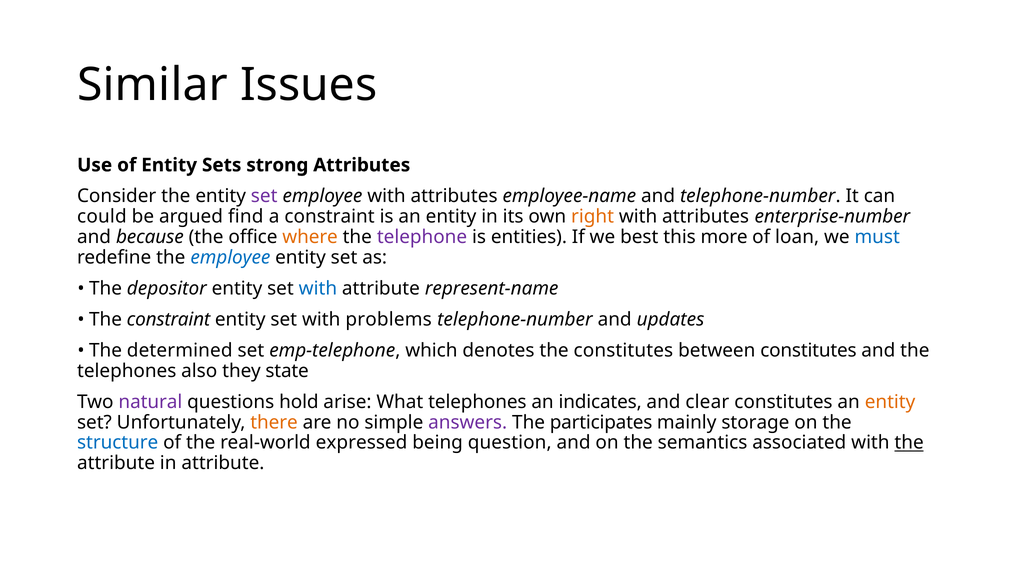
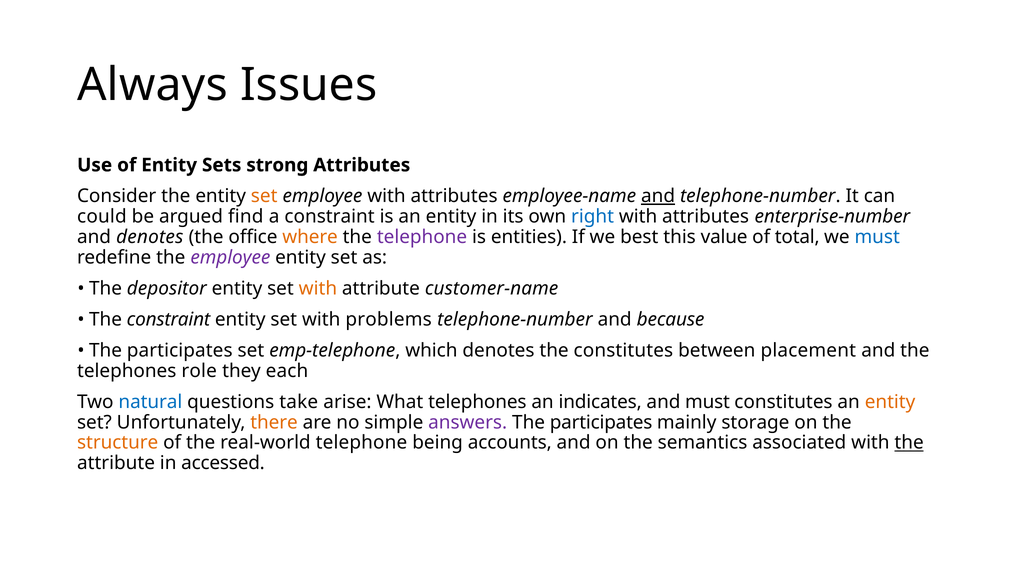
Similar: Similar -> Always
set at (264, 196) colour: purple -> orange
and at (658, 196) underline: none -> present
right colour: orange -> blue
and because: because -> denotes
more: more -> value
loan: loan -> total
employee at (230, 258) colour: blue -> purple
with at (318, 289) colour: blue -> orange
represent-name: represent-name -> customer-name
updates: updates -> because
determined at (180, 351): determined -> participates
between constitutes: constitutes -> placement
also: also -> role
state: state -> each
natural colour: purple -> blue
hold: hold -> take
and clear: clear -> must
structure colour: blue -> orange
real-world expressed: expressed -> telephone
question: question -> accounts
in attribute: attribute -> accessed
